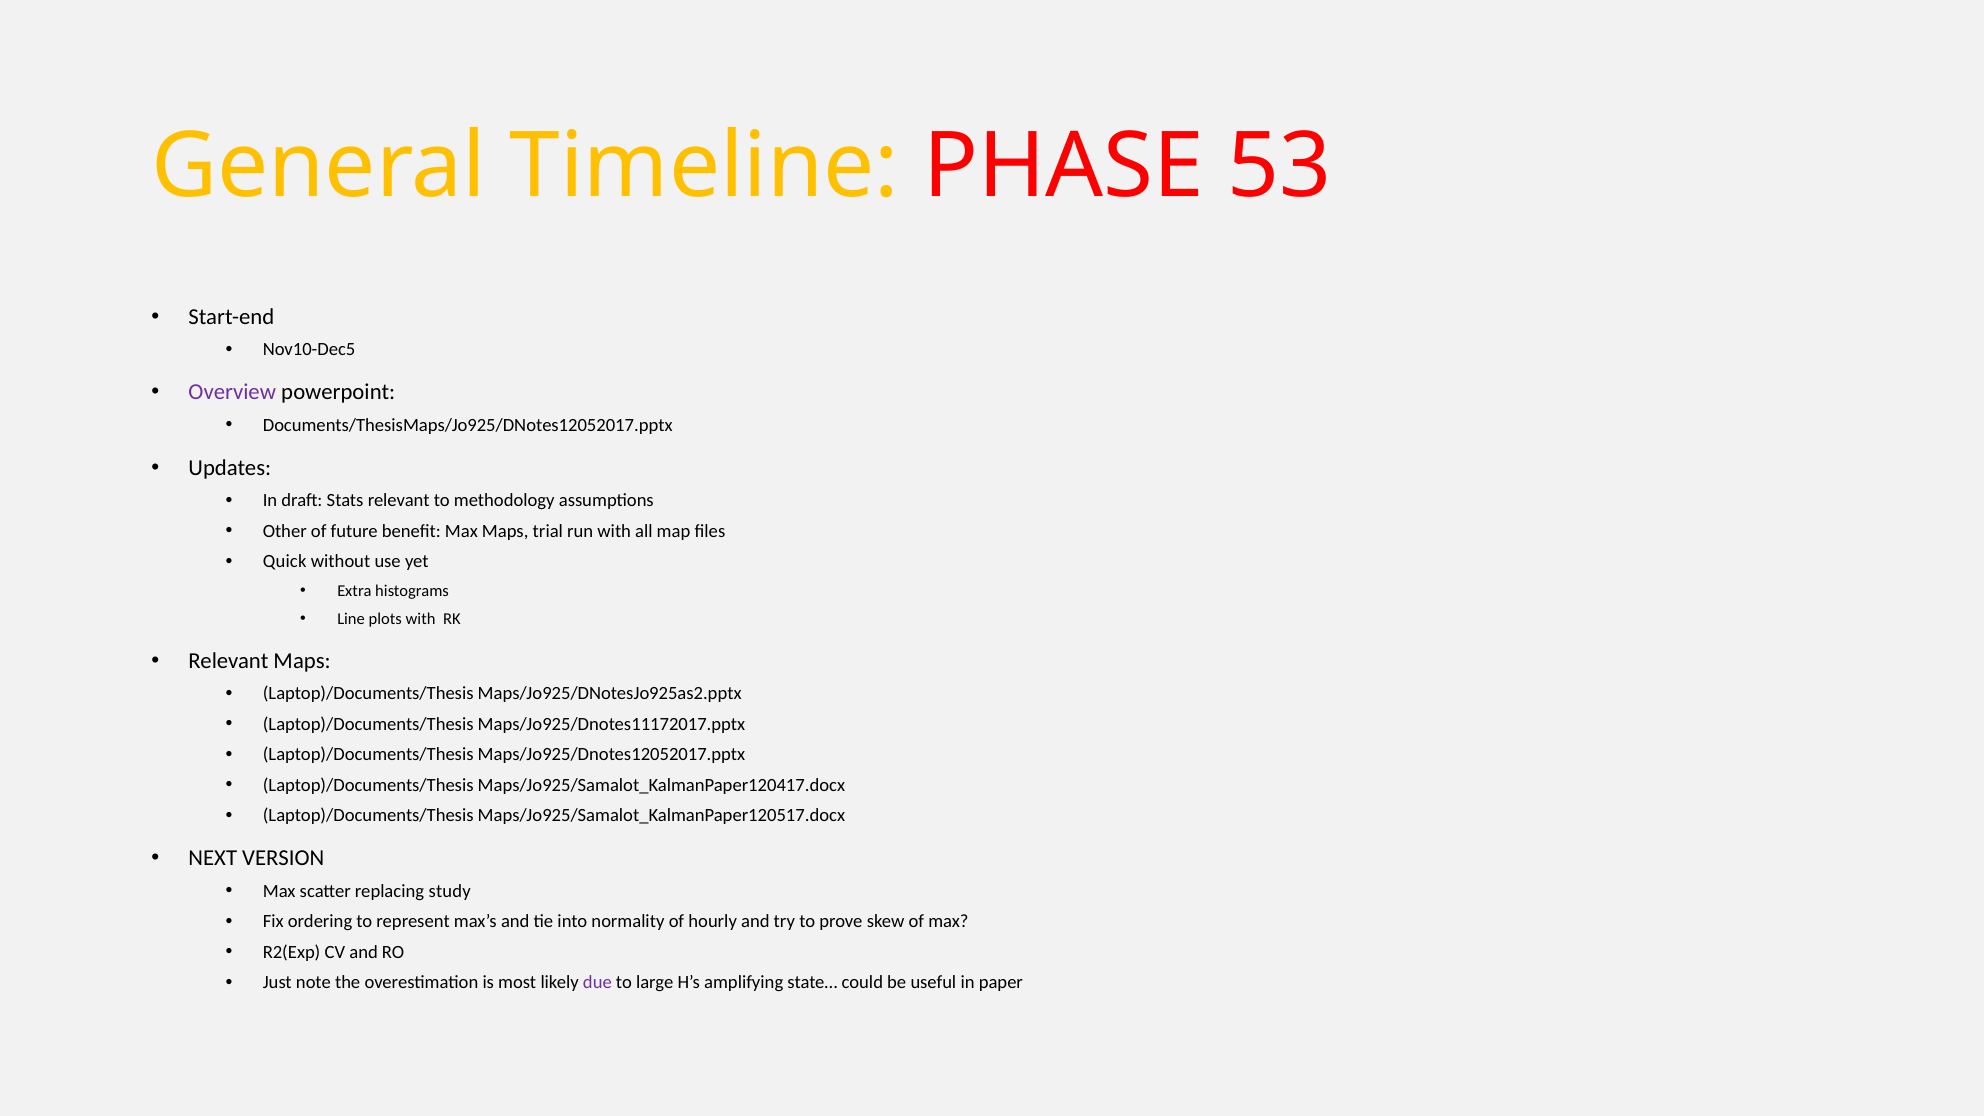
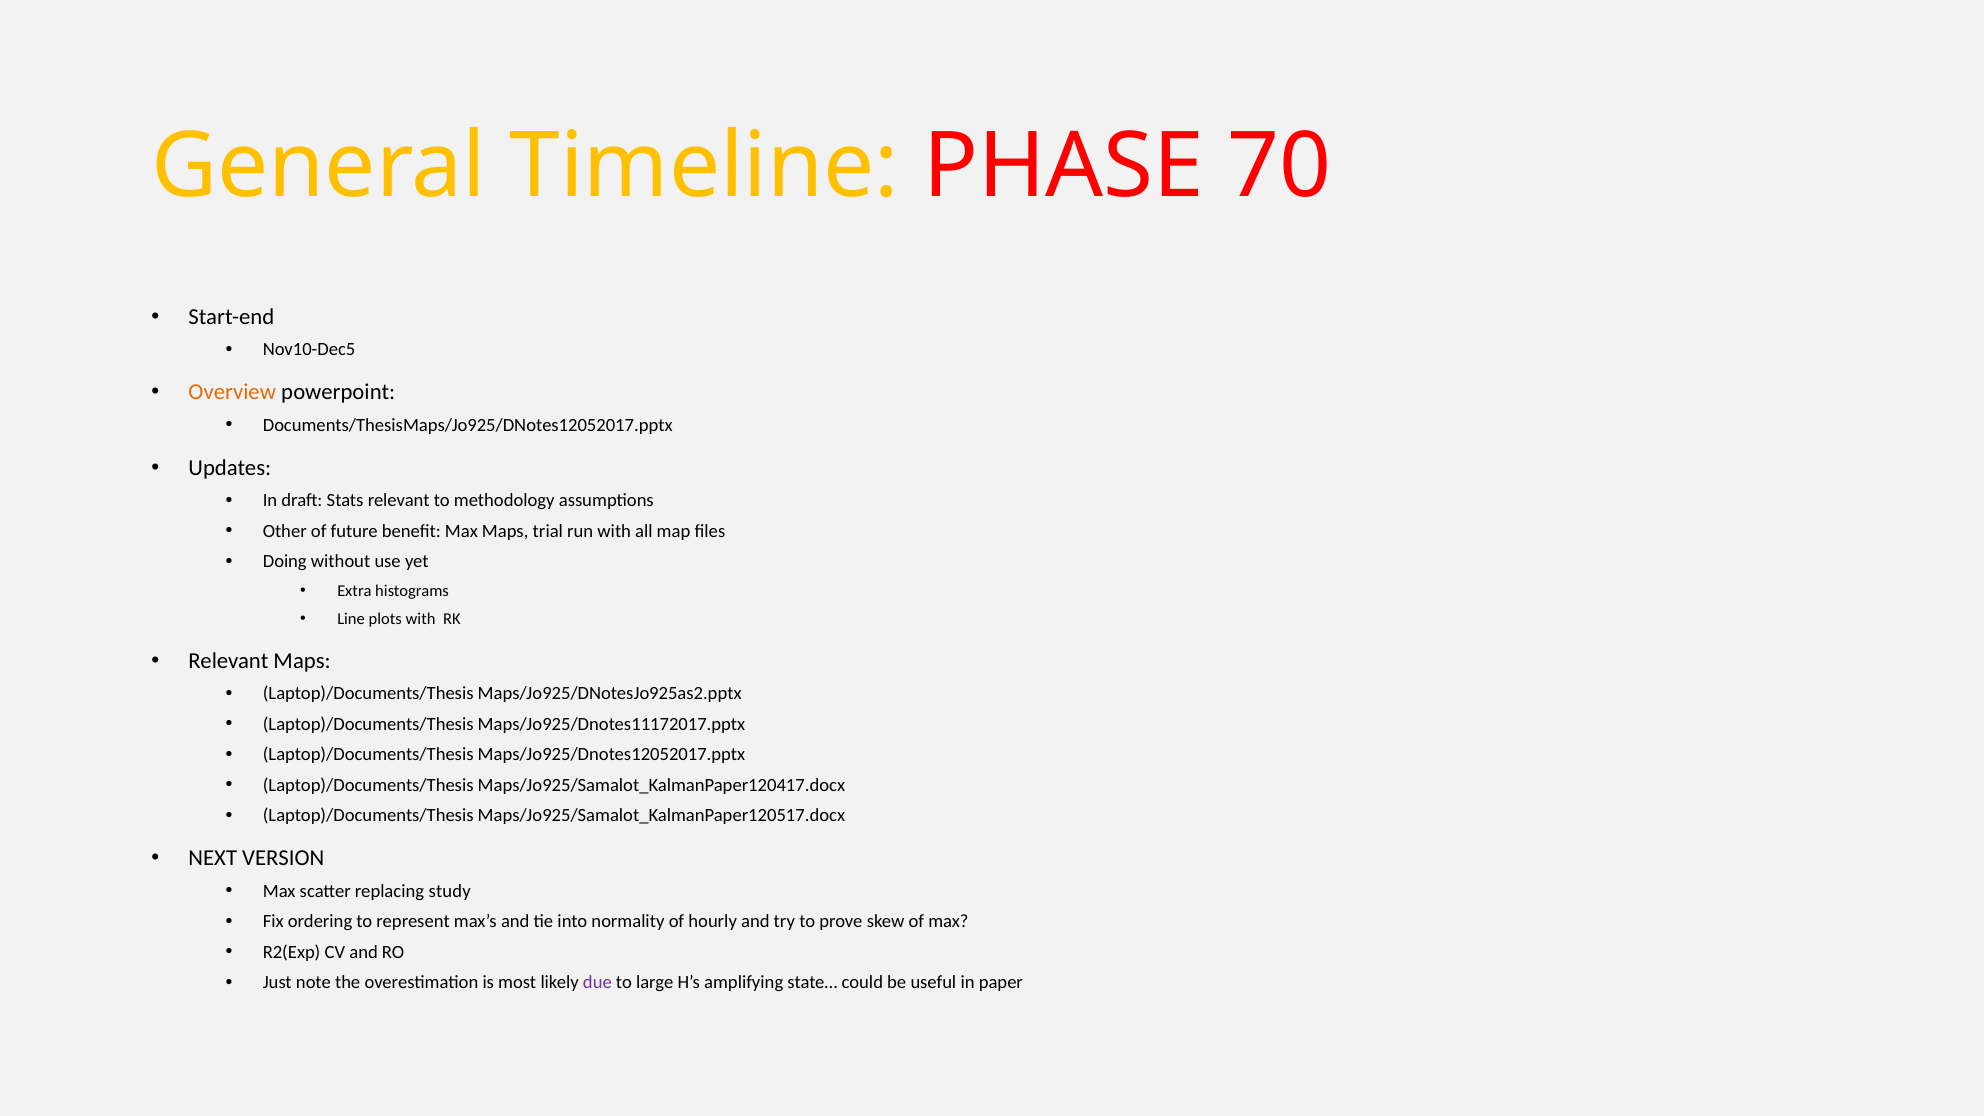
53: 53 -> 70
Overview colour: purple -> orange
Quick: Quick -> Doing
